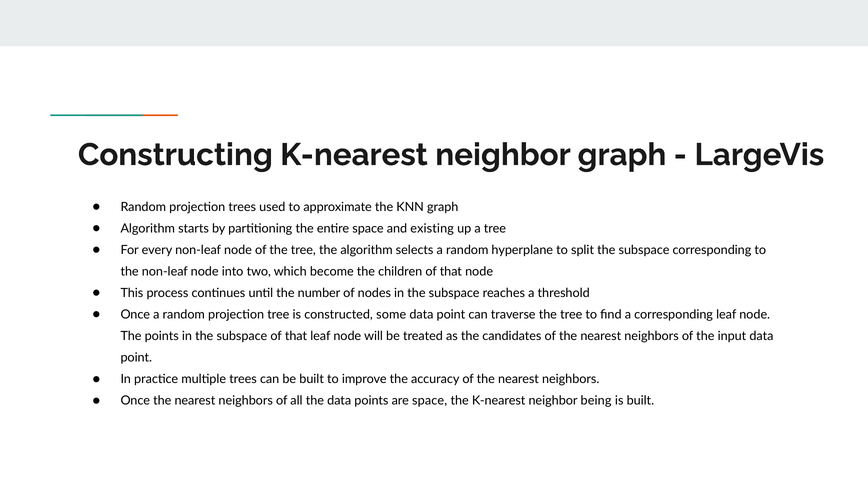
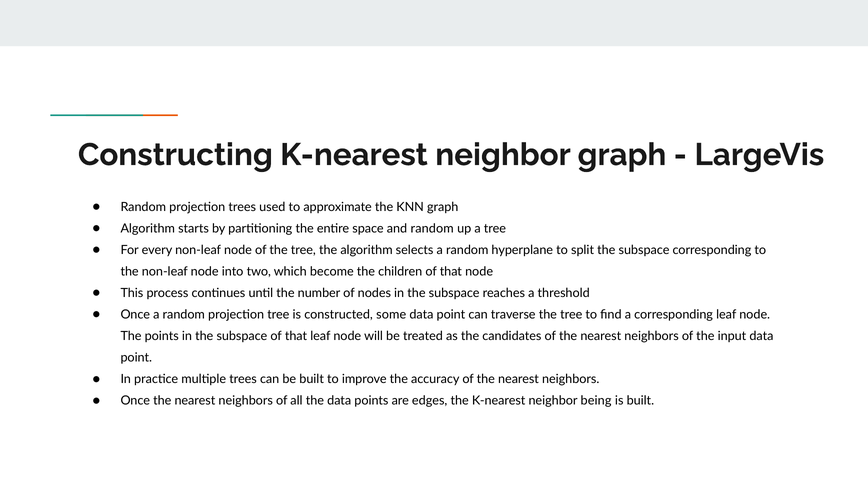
and existing: existing -> random
are space: space -> edges
